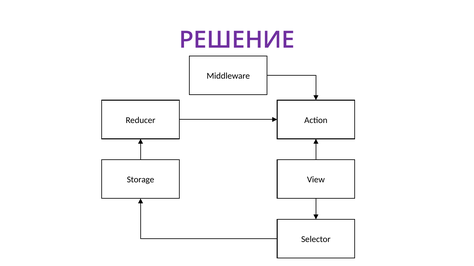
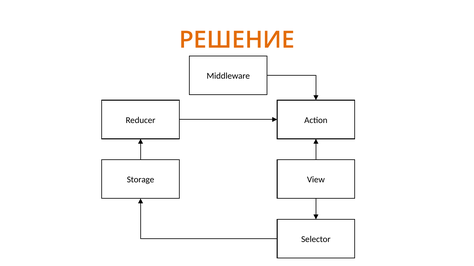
РЕШЕНИЕ colour: purple -> orange
